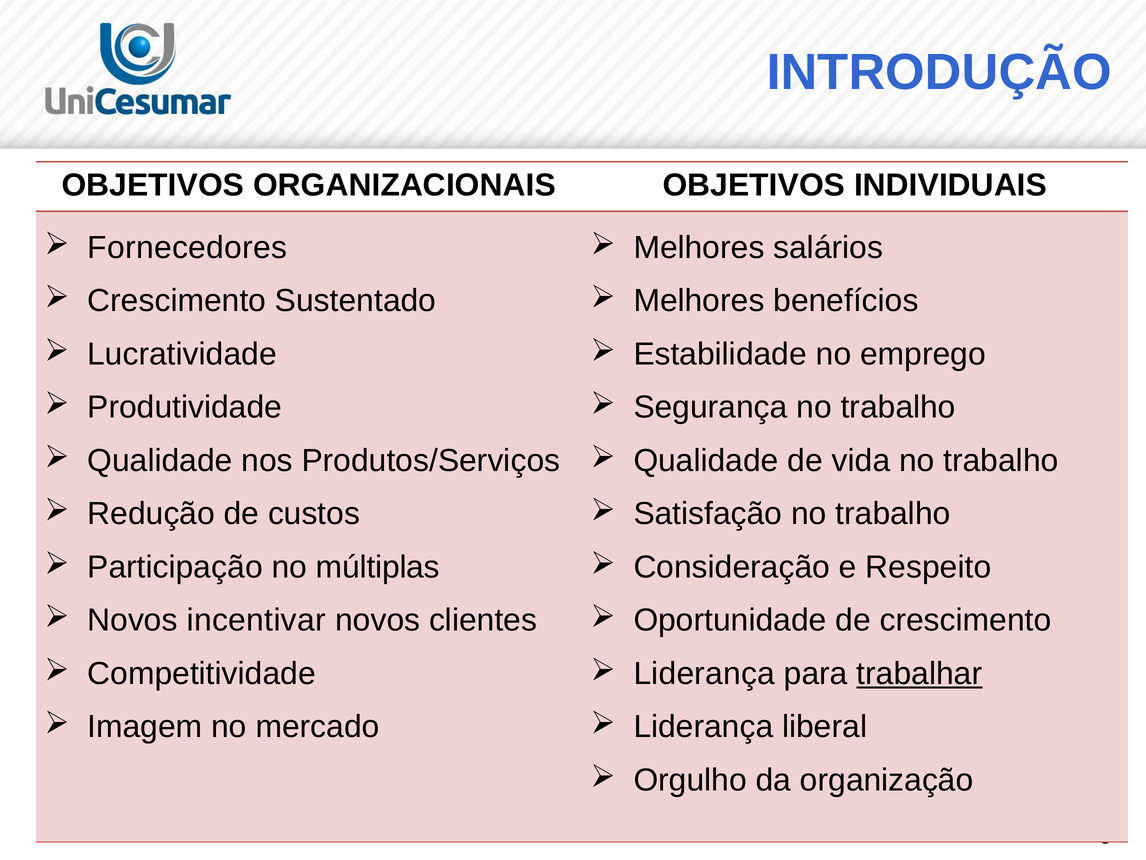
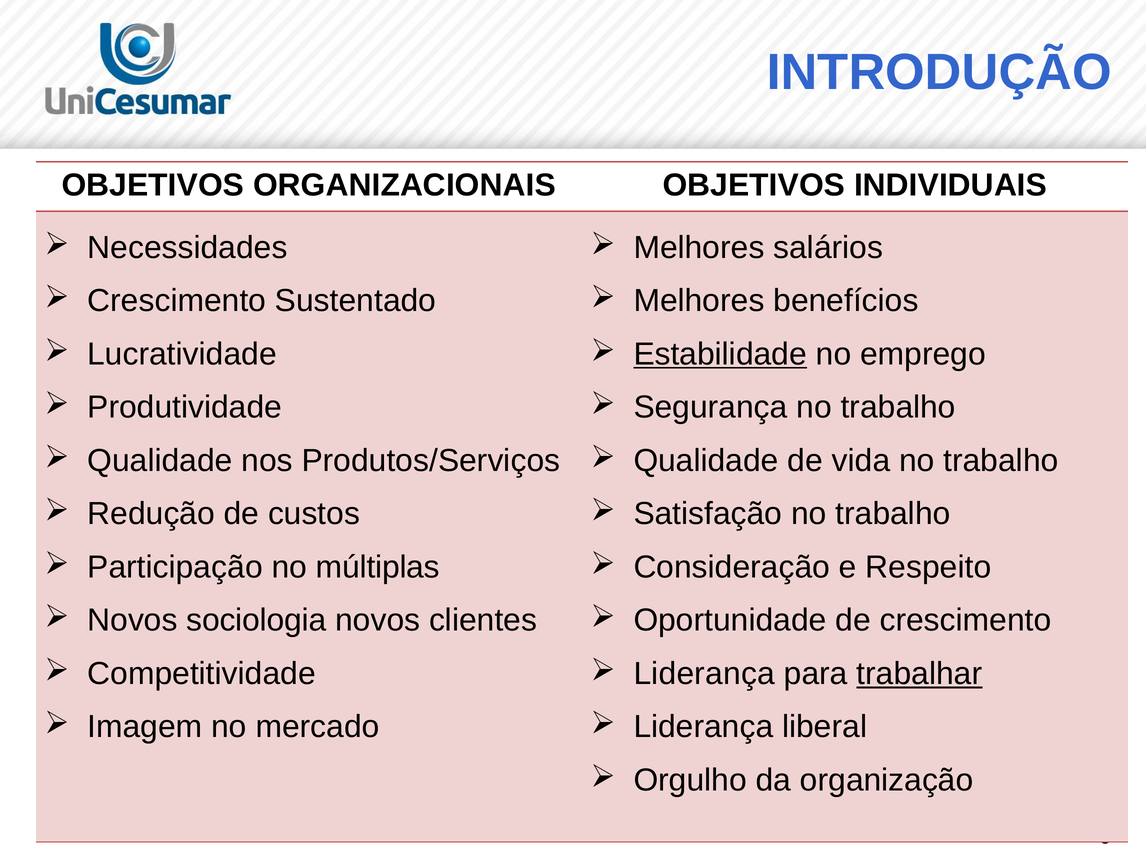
Fornecedores: Fornecedores -> Necessidades
Estabilidade underline: none -> present
incentivar: incentivar -> sociologia
